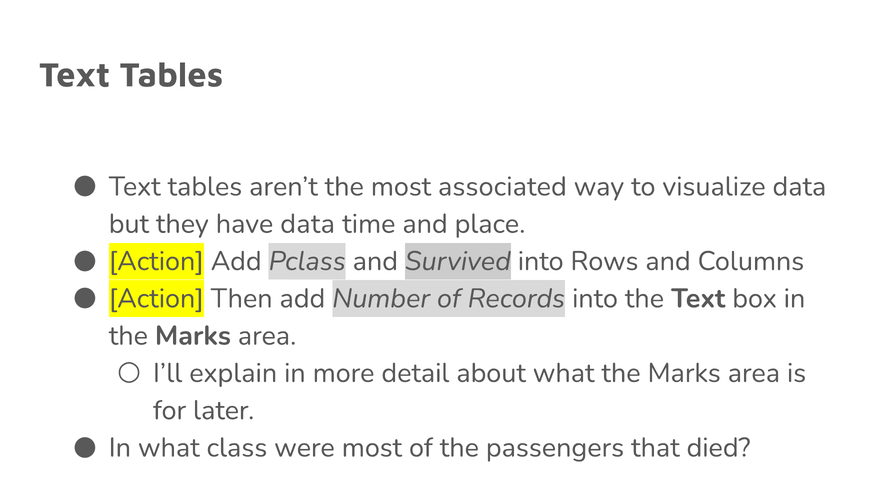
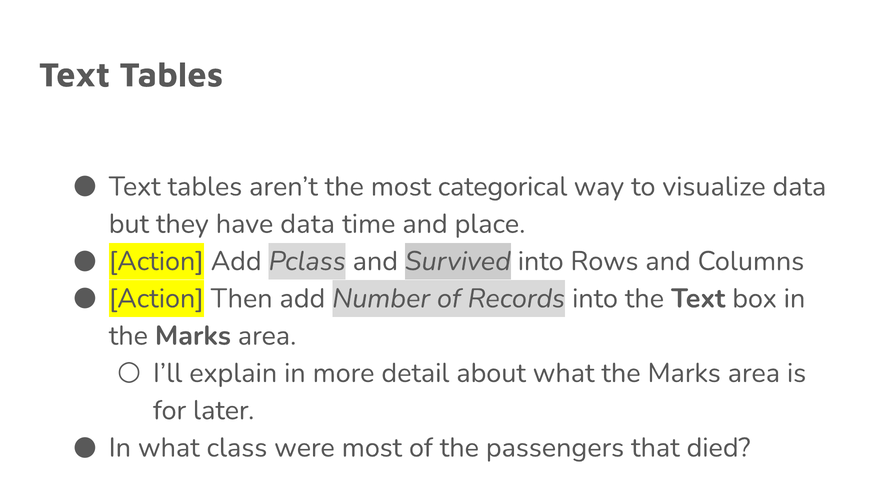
associated: associated -> categorical
